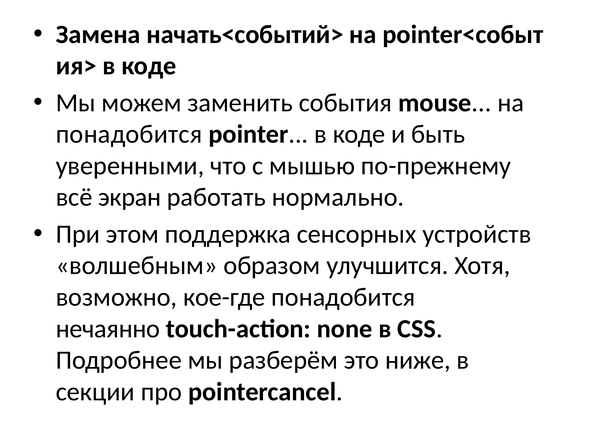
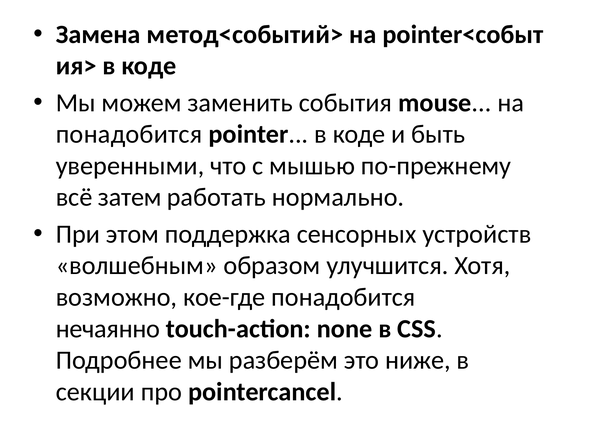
начать<событий>: начать<событий> -> метод<событий>
экран: экран -> затем
